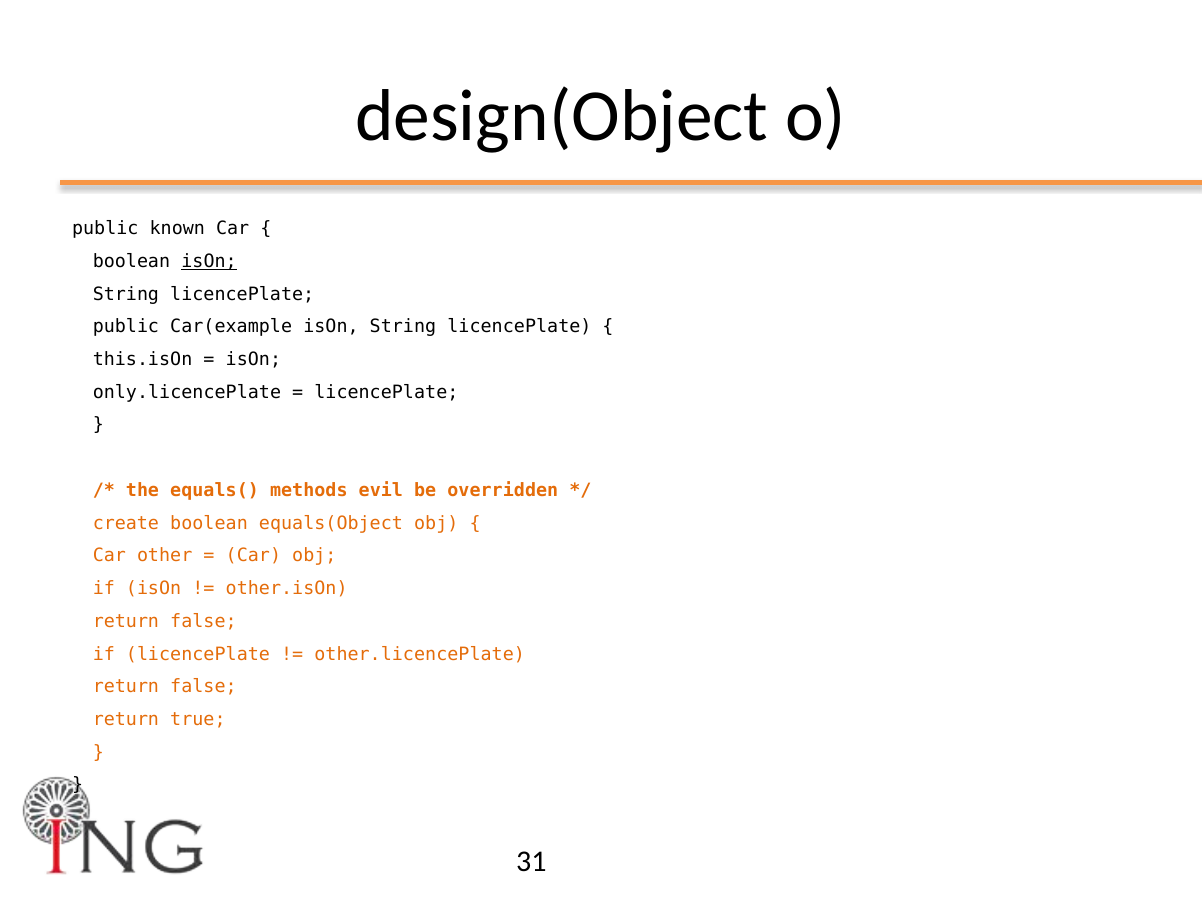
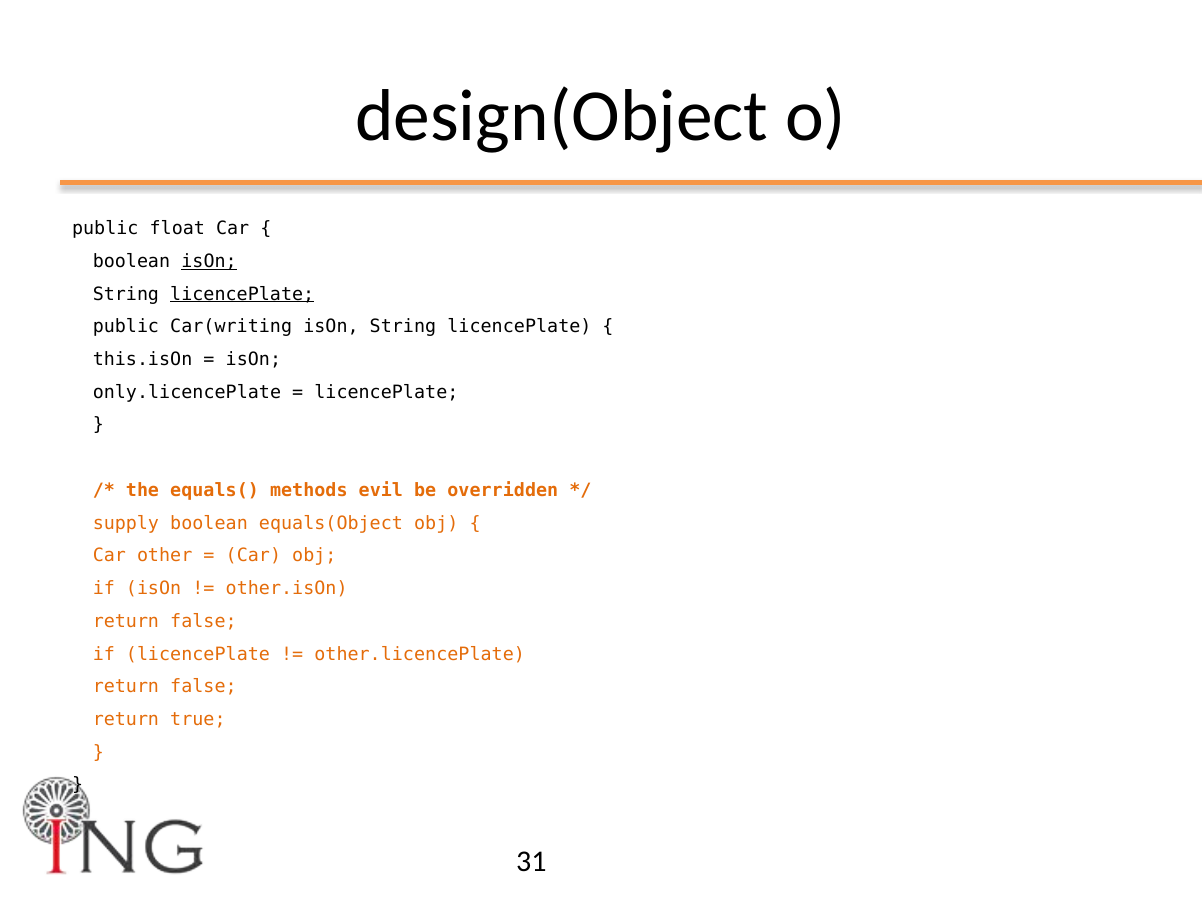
known: known -> float
licencePlate at (242, 294) underline: none -> present
Car(example: Car(example -> Car(writing
create: create -> supply
